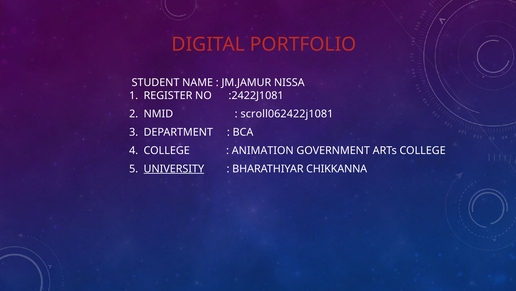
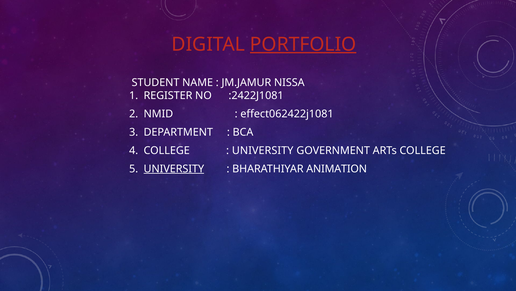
PORTFOLIO underline: none -> present
scroll062422j1081: scroll062422j1081 -> effect062422j1081
ANIMATION at (263, 150): ANIMATION -> UNIVERSITY
CHIKKANNA: CHIKKANNA -> ANIMATION
